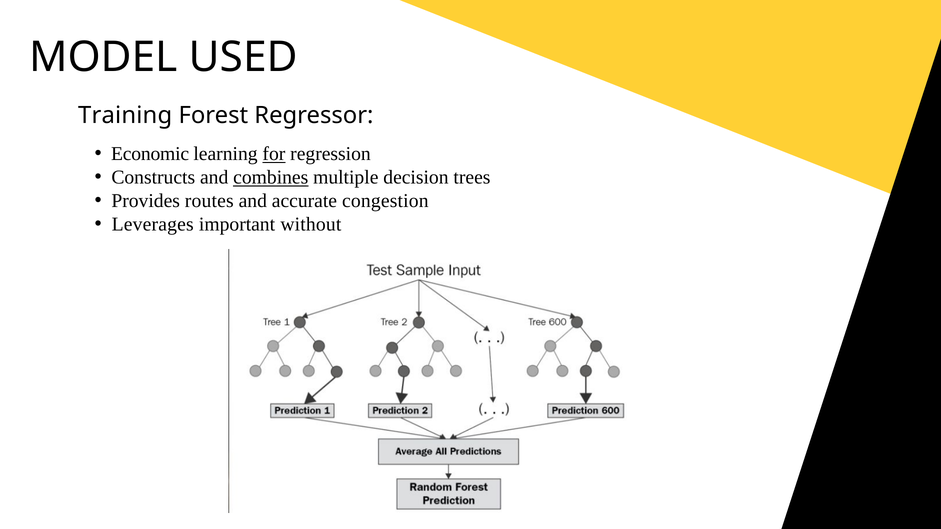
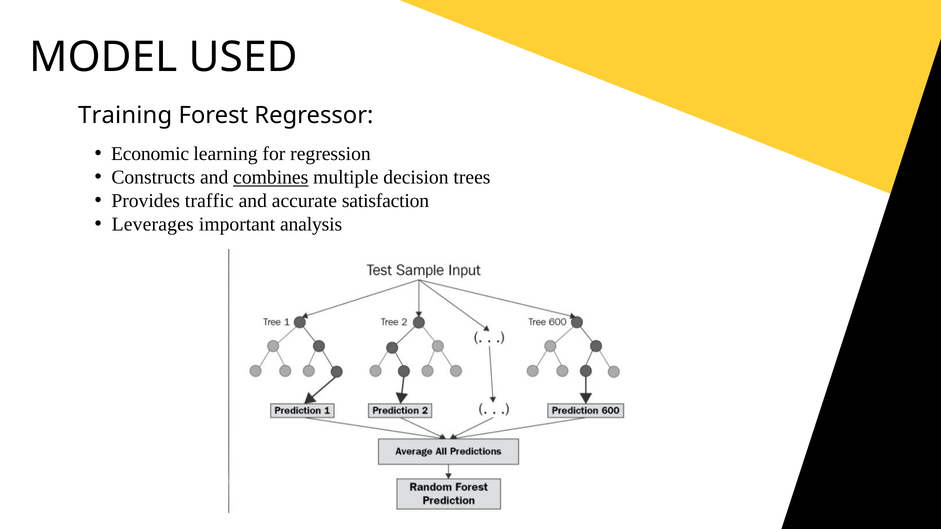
for underline: present -> none
routes: routes -> traffic
congestion: congestion -> satisfaction
without: without -> analysis
